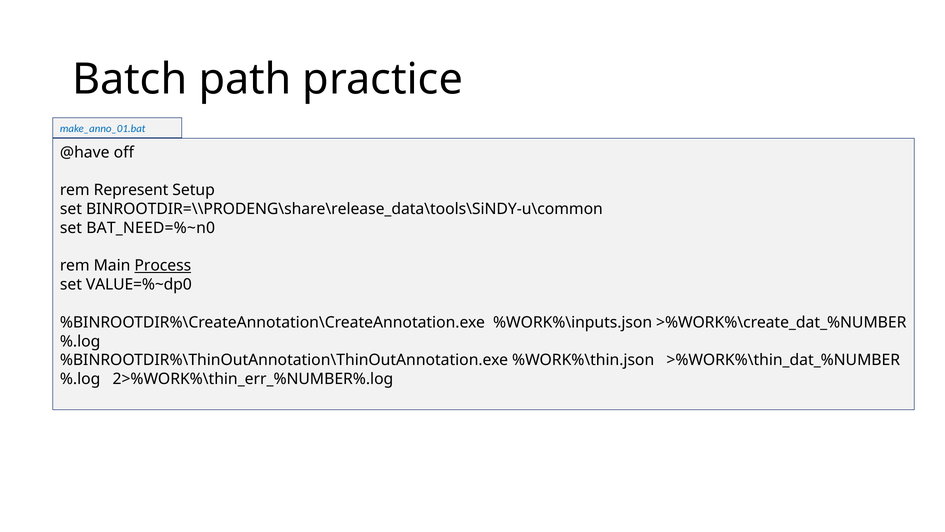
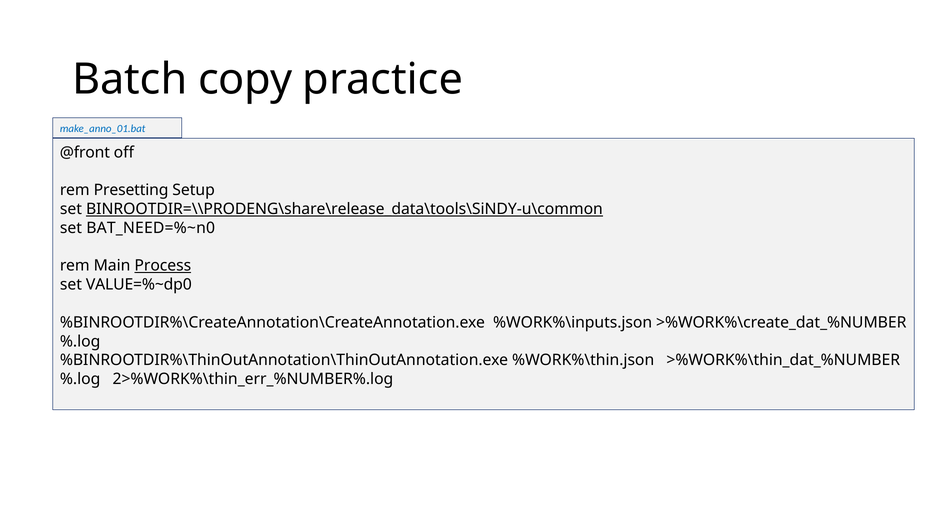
path: path -> copy
@have: @have -> @front
Represent: Represent -> Presetting
BINROOTDIR=\\PRODENG\share\release_data\tools\SiNDY-u\common underline: none -> present
